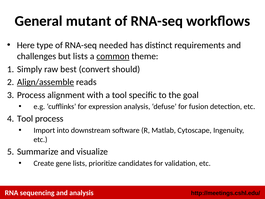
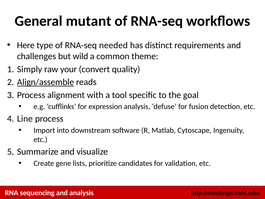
but lists: lists -> wild
common underline: present -> none
best: best -> your
should: should -> quality
Tool at (25, 119): Tool -> Line
